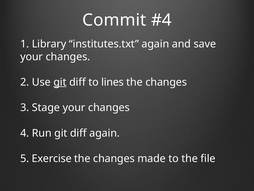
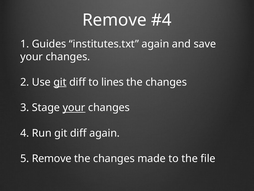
Commit at (114, 20): Commit -> Remove
Library: Library -> Guides
your at (74, 107) underline: none -> present
5 Exercise: Exercise -> Remove
